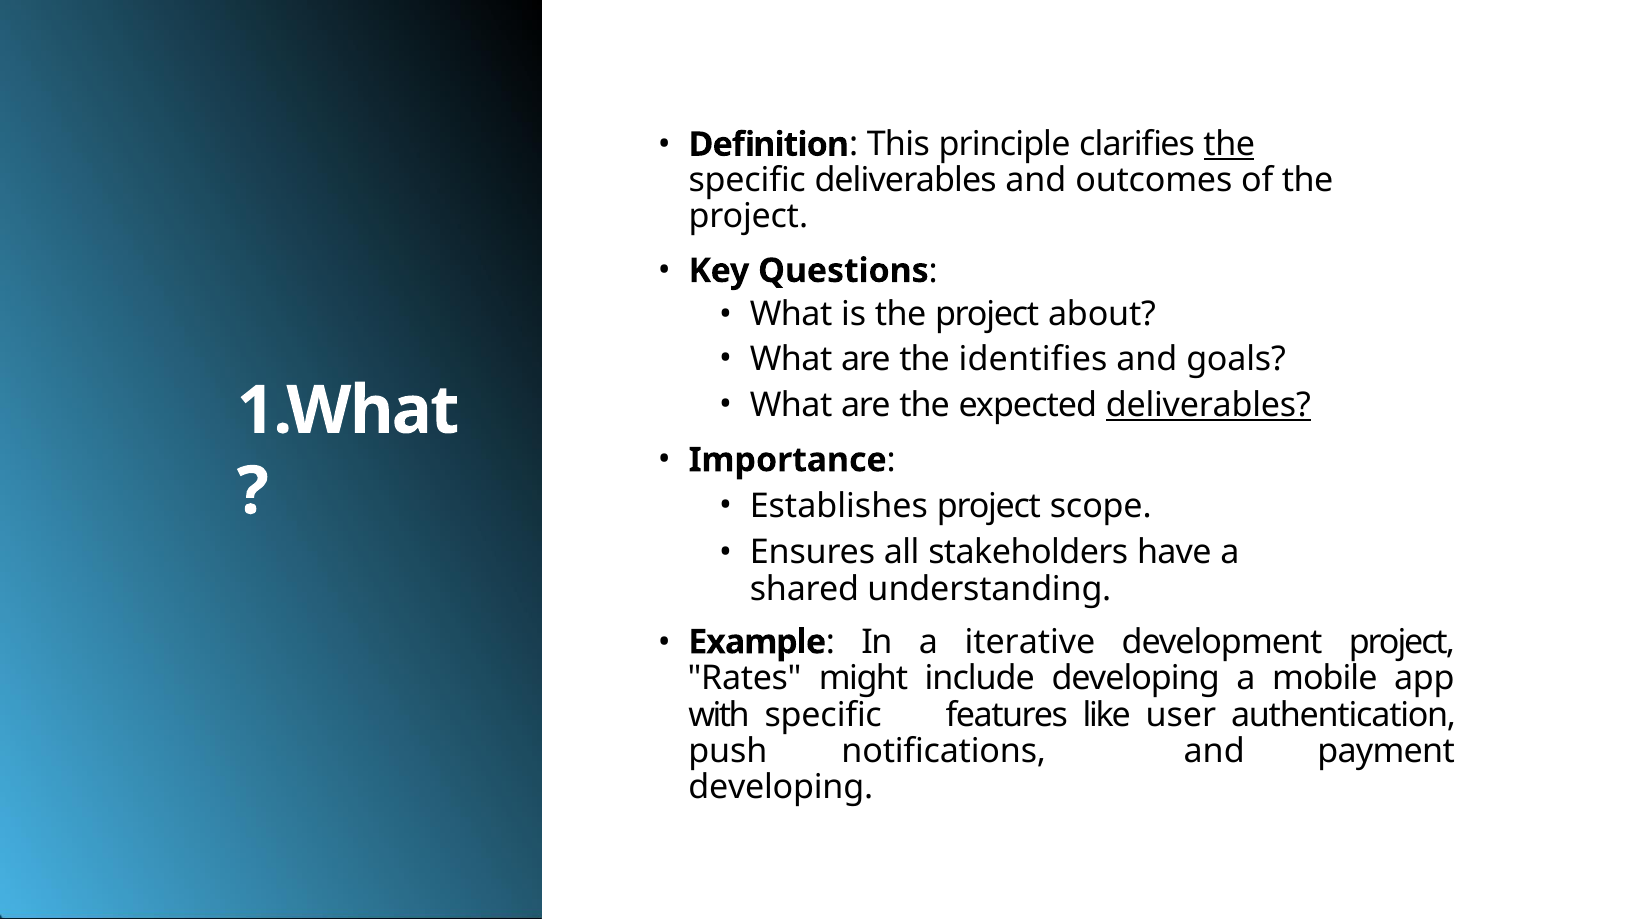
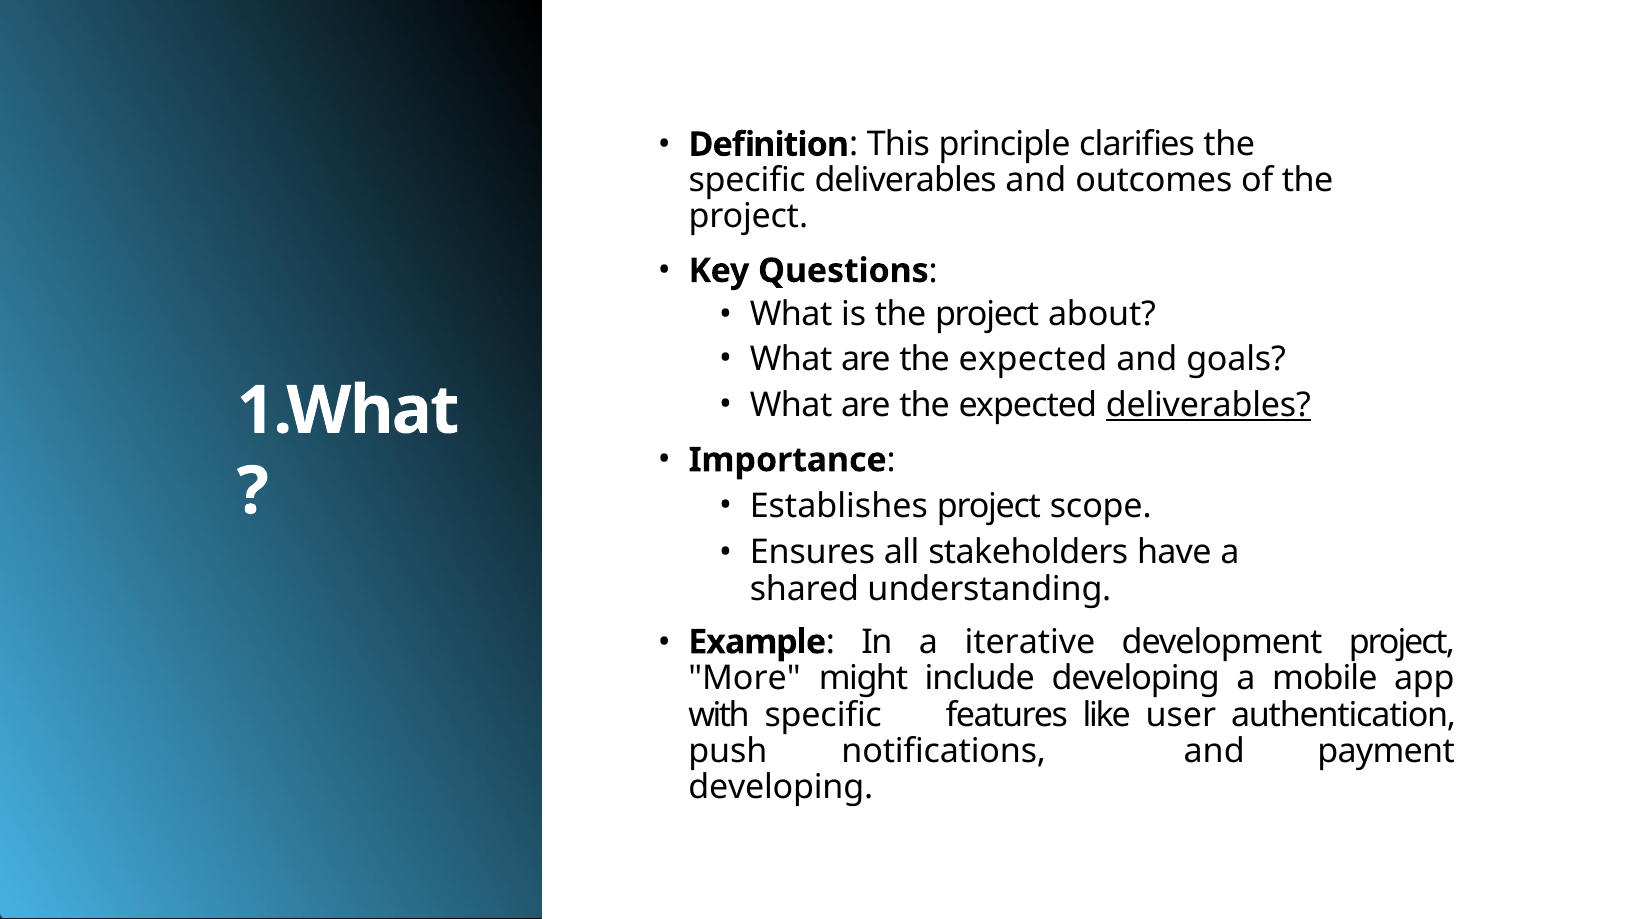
the at (1229, 145) underline: present -> none
identifies at (1033, 359): identifies -> expected
Rates: Rates -> More
